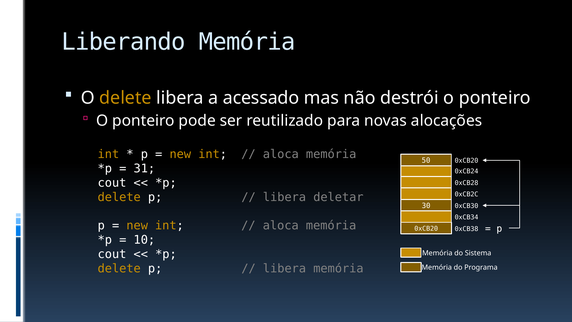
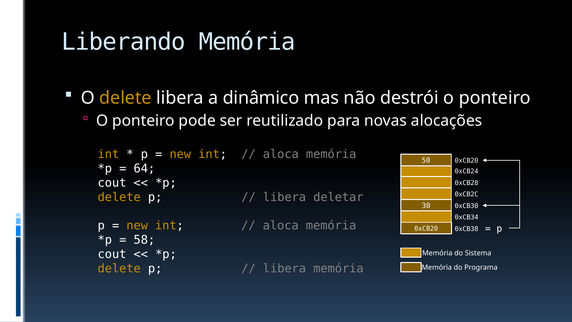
acessado: acessado -> dinâmico
31: 31 -> 64
10: 10 -> 58
